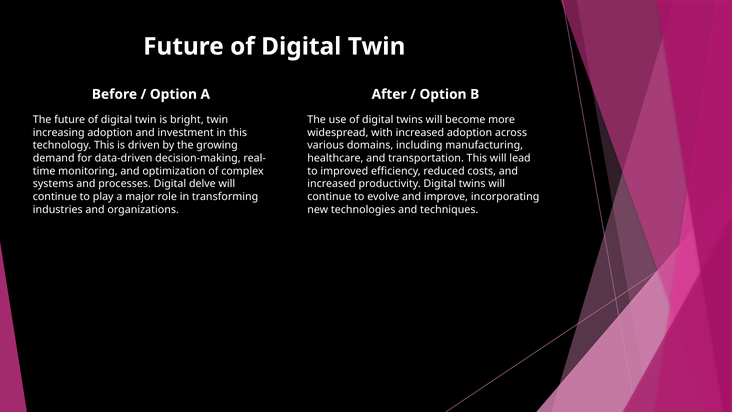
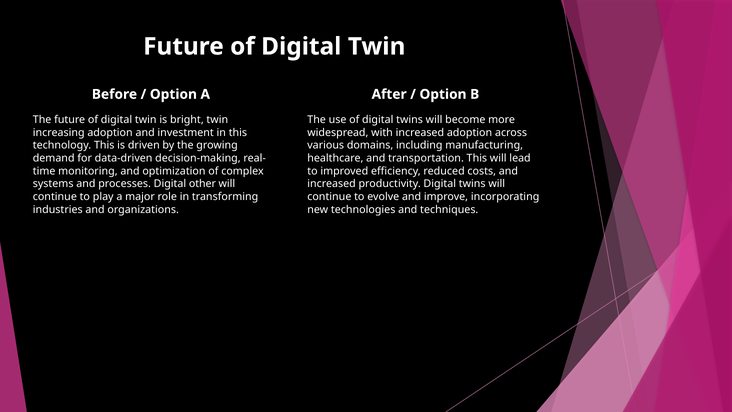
delve: delve -> other
